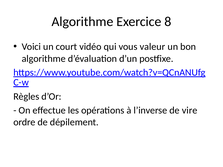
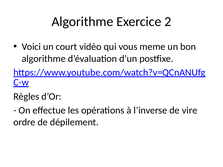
8: 8 -> 2
valeur: valeur -> meme
